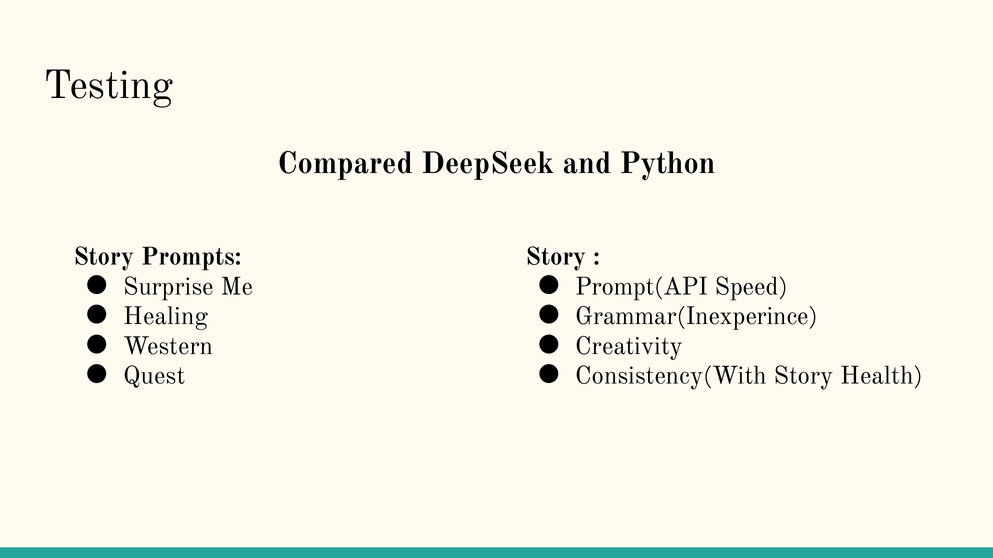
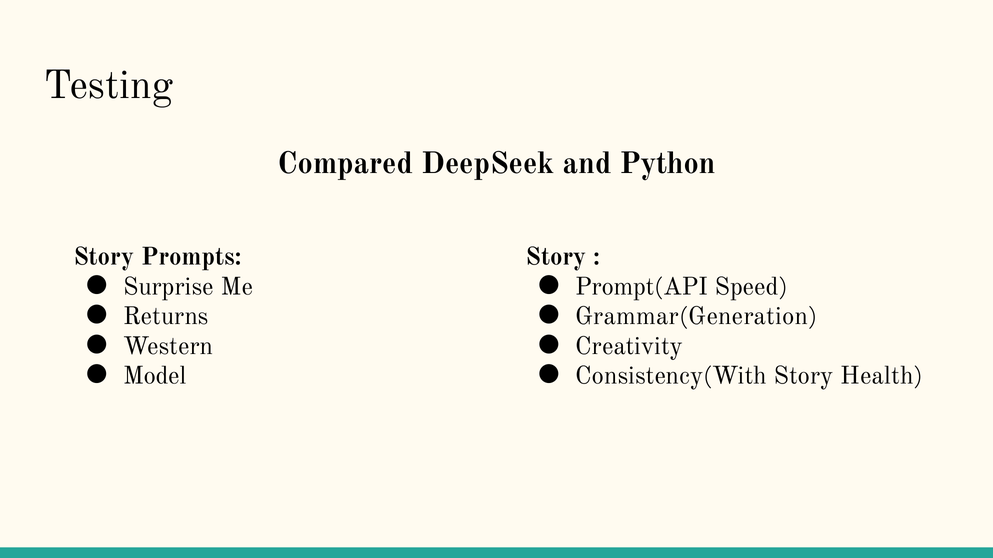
Healing: Healing -> Returns
Grammar(Inexperince: Grammar(Inexperince -> Grammar(Generation
Quest: Quest -> Model
